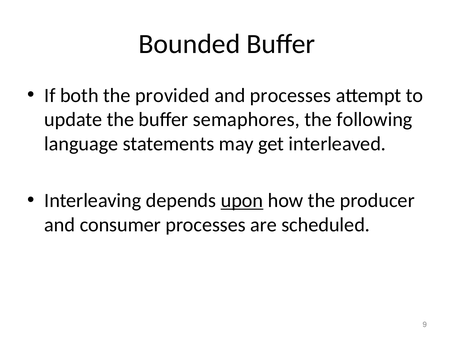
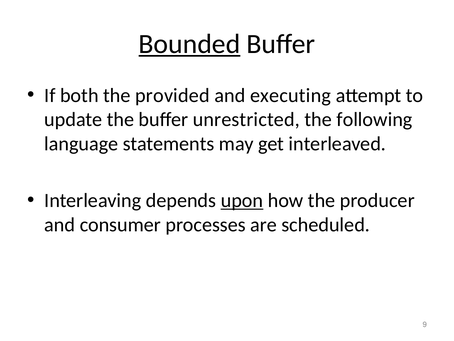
Bounded underline: none -> present
and processes: processes -> executing
semaphores: semaphores -> unrestricted
